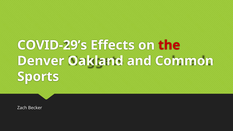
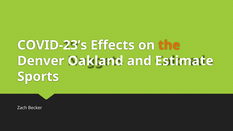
COVID-29’s: COVID-29’s -> COVID-23’s
the colour: red -> orange
Common: Common -> Estimate
